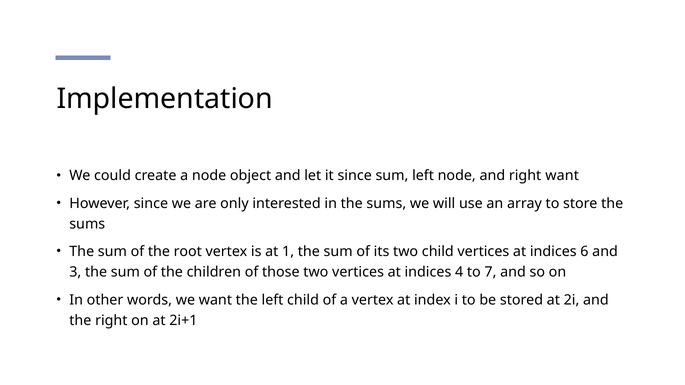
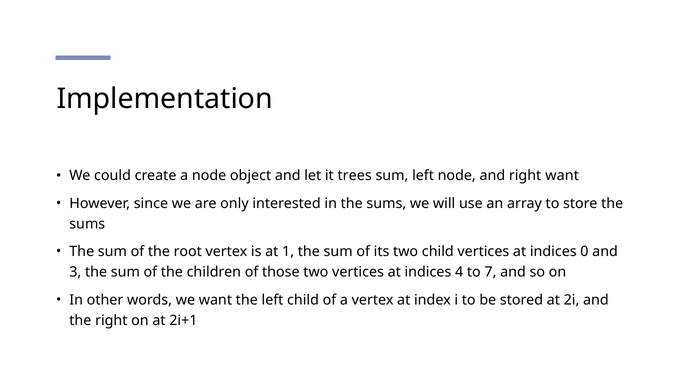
it since: since -> trees
6: 6 -> 0
